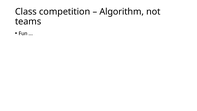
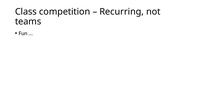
Algorithm: Algorithm -> Recurring
